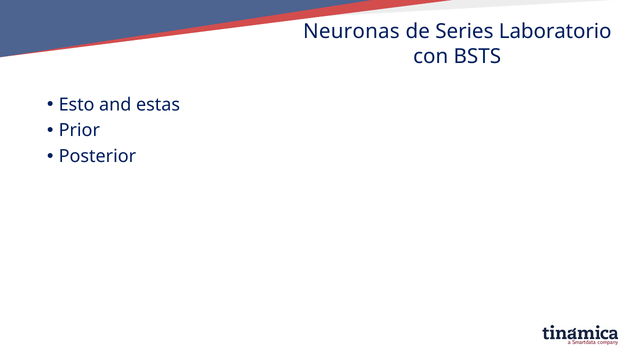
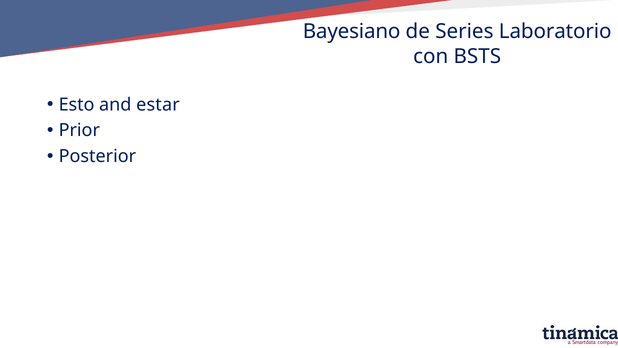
Neuronas: Neuronas -> Bayesiano
estas: estas -> estar
